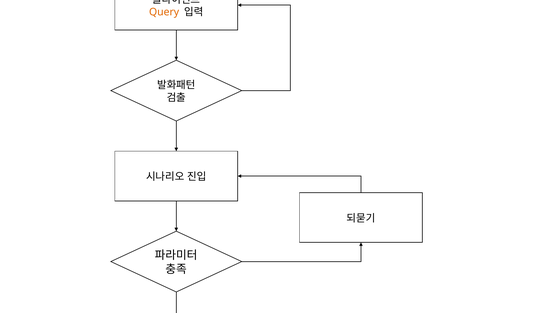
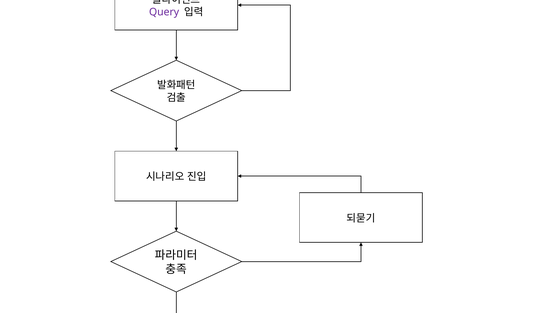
Query colour: orange -> purple
